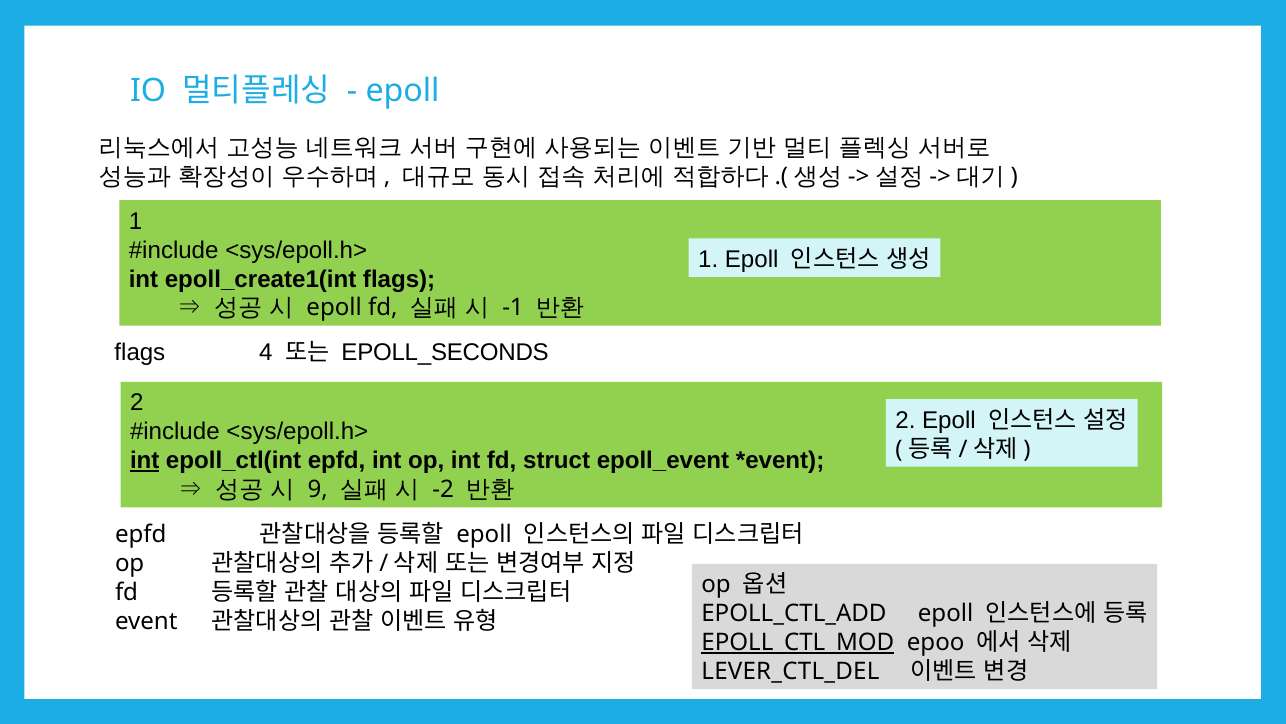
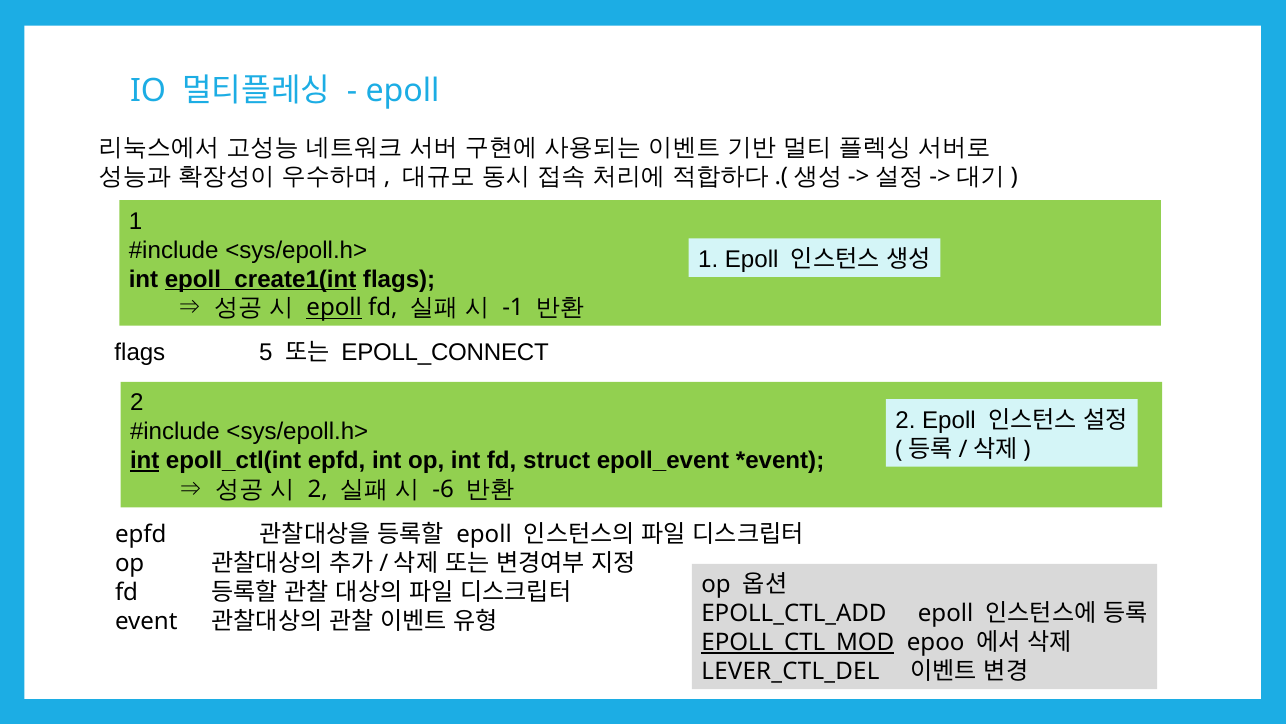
epoll_create1(int underline: none -> present
epoll at (334, 308) underline: none -> present
4: 4 -> 5
EPOLL_SECONDS: EPOLL_SECONDS -> EPOLL_CONNECT
9 at (318, 489): 9 -> 2
-2: -2 -> -6
